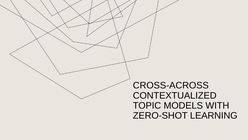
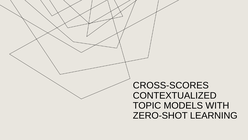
CROSS-ACROSS: CROSS-ACROSS -> CROSS-SCORES
